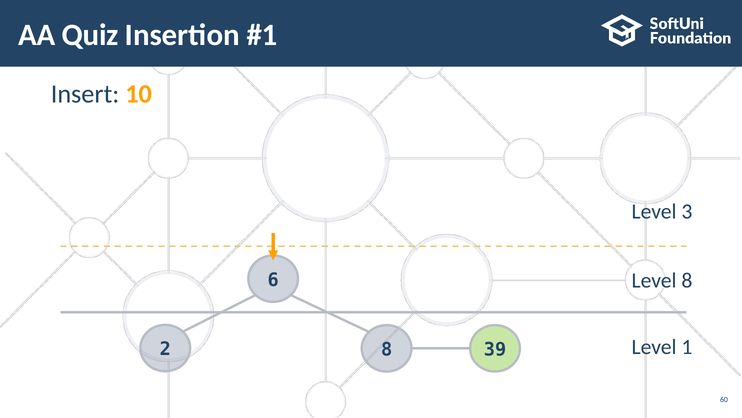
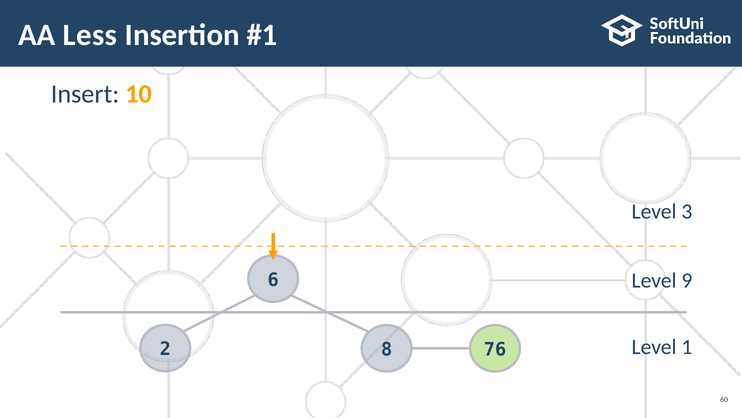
Quiz: Quiz -> Less
Level 8: 8 -> 9
39: 39 -> 76
